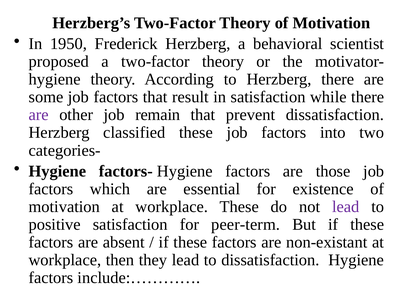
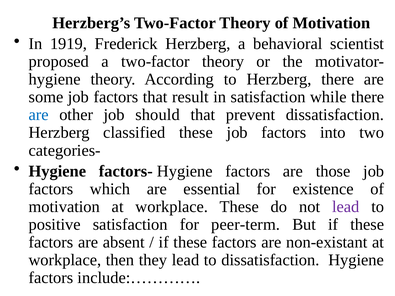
1950: 1950 -> 1919
are at (39, 115) colour: purple -> blue
remain: remain -> should
